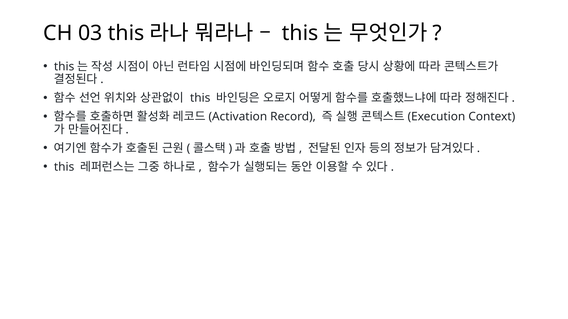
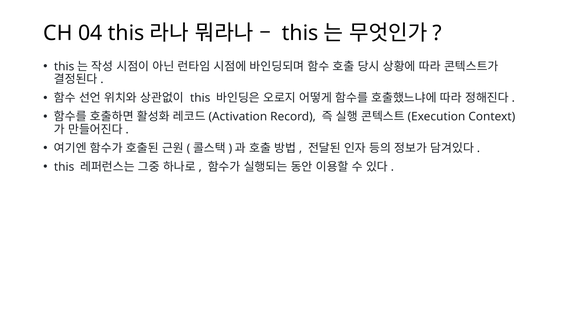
03: 03 -> 04
